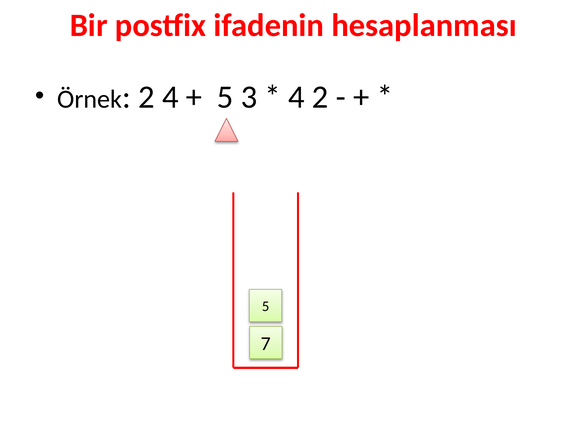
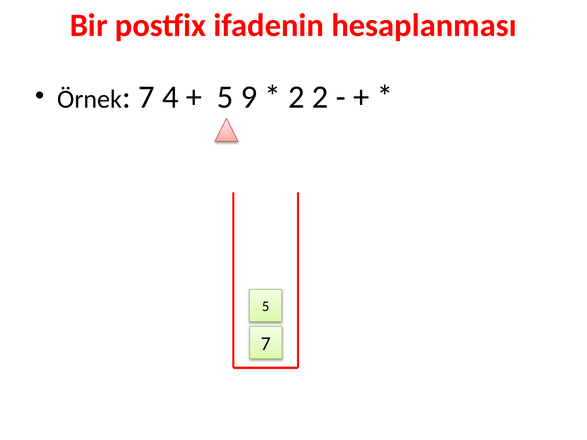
2 at (147, 97): 2 -> 7
3: 3 -> 9
4 at (296, 97): 4 -> 2
